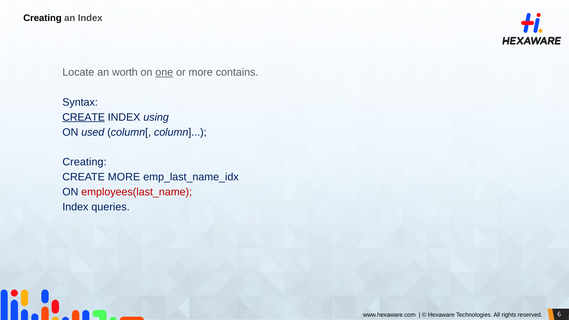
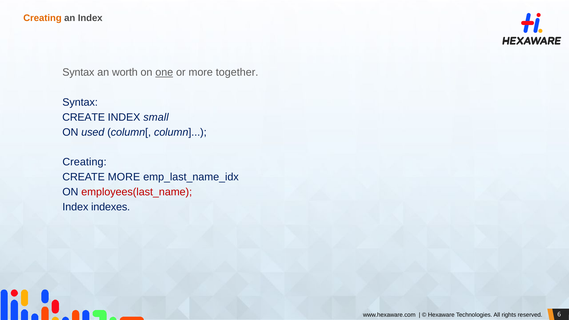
Creating at (42, 18) colour: black -> orange
Locate at (78, 72): Locate -> Syntax
contains: contains -> together
CREATE at (84, 117) underline: present -> none
using: using -> small
queries: queries -> indexes
